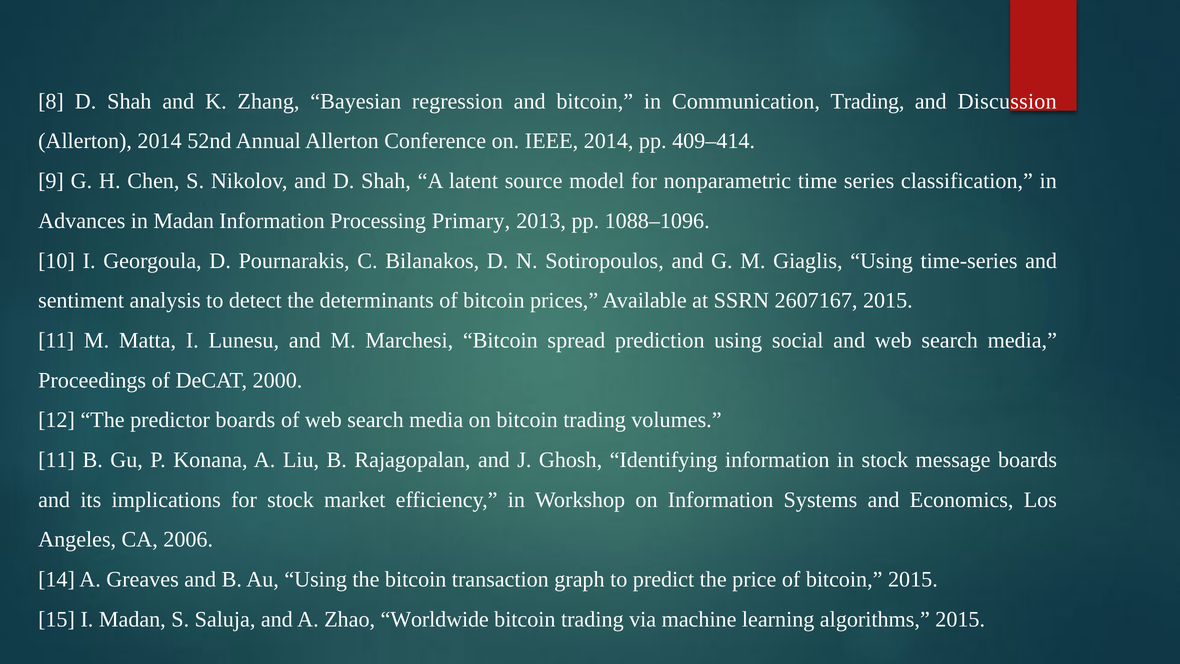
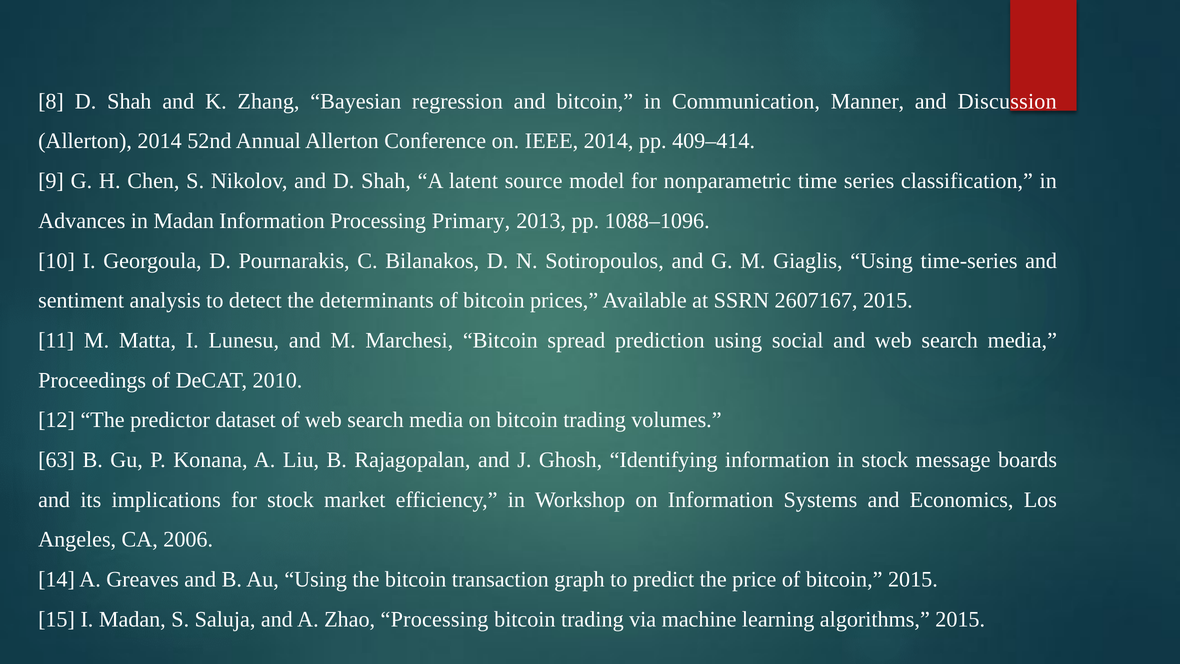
Communication Trading: Trading -> Manner
2000: 2000 -> 2010
predictor boards: boards -> dataset
11 at (57, 460): 11 -> 63
Zhao Worldwide: Worldwide -> Processing
